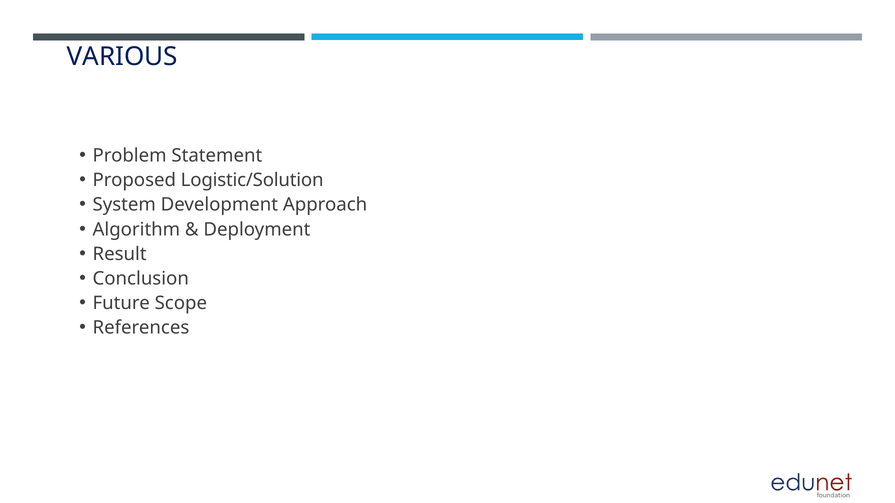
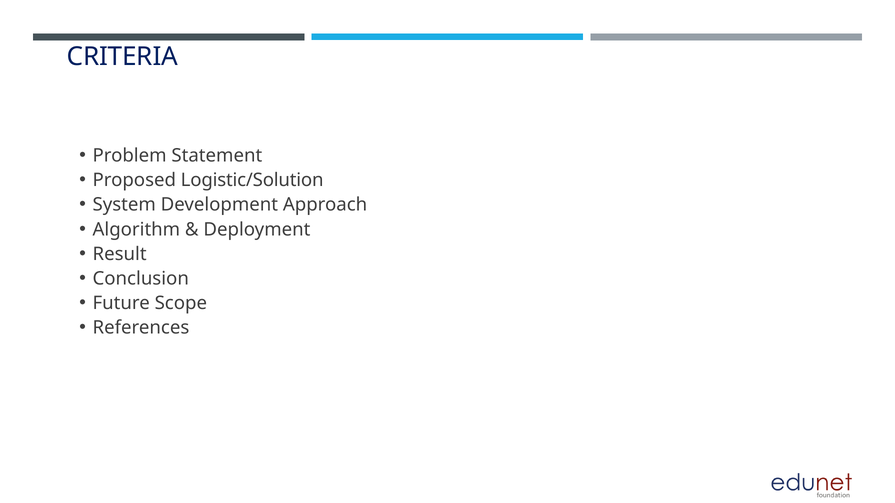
VARIOUS: VARIOUS -> CRITERIA
